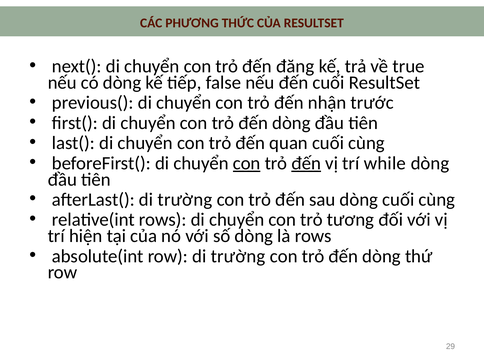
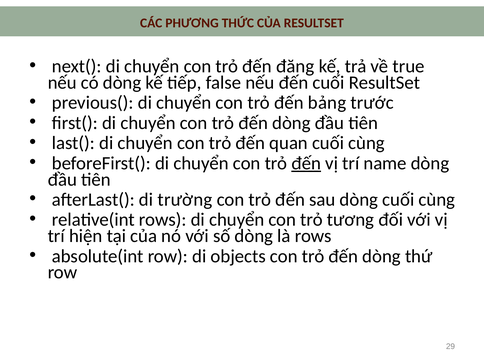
nhận: nhận -> bảng
con at (247, 163) underline: present -> none
while: while -> name
row di trường: trường -> objects
